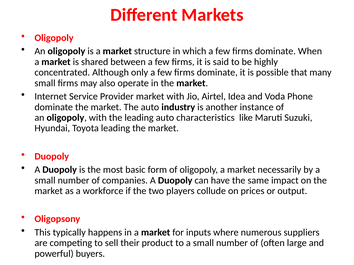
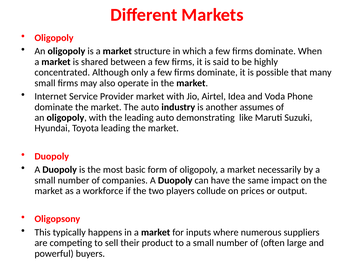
instance: instance -> assumes
characteristics: characteristics -> demonstrating
